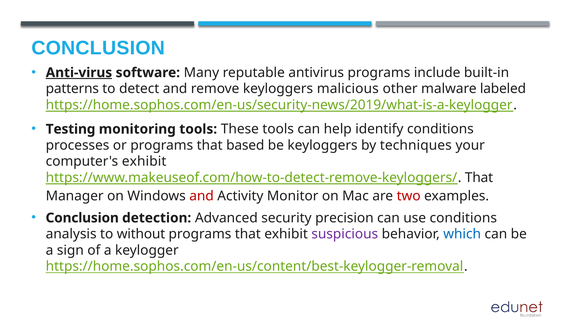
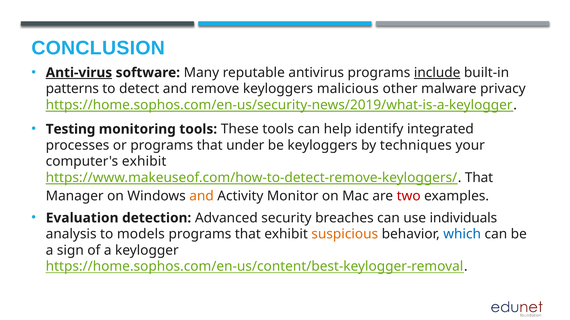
include underline: none -> present
labeled: labeled -> privacy
identify conditions: conditions -> integrated
based: based -> under
and at (202, 196) colour: red -> orange
Conclusion at (82, 218): Conclusion -> Evaluation
precision: precision -> breaches
use conditions: conditions -> individuals
without: without -> models
suspicious colour: purple -> orange
